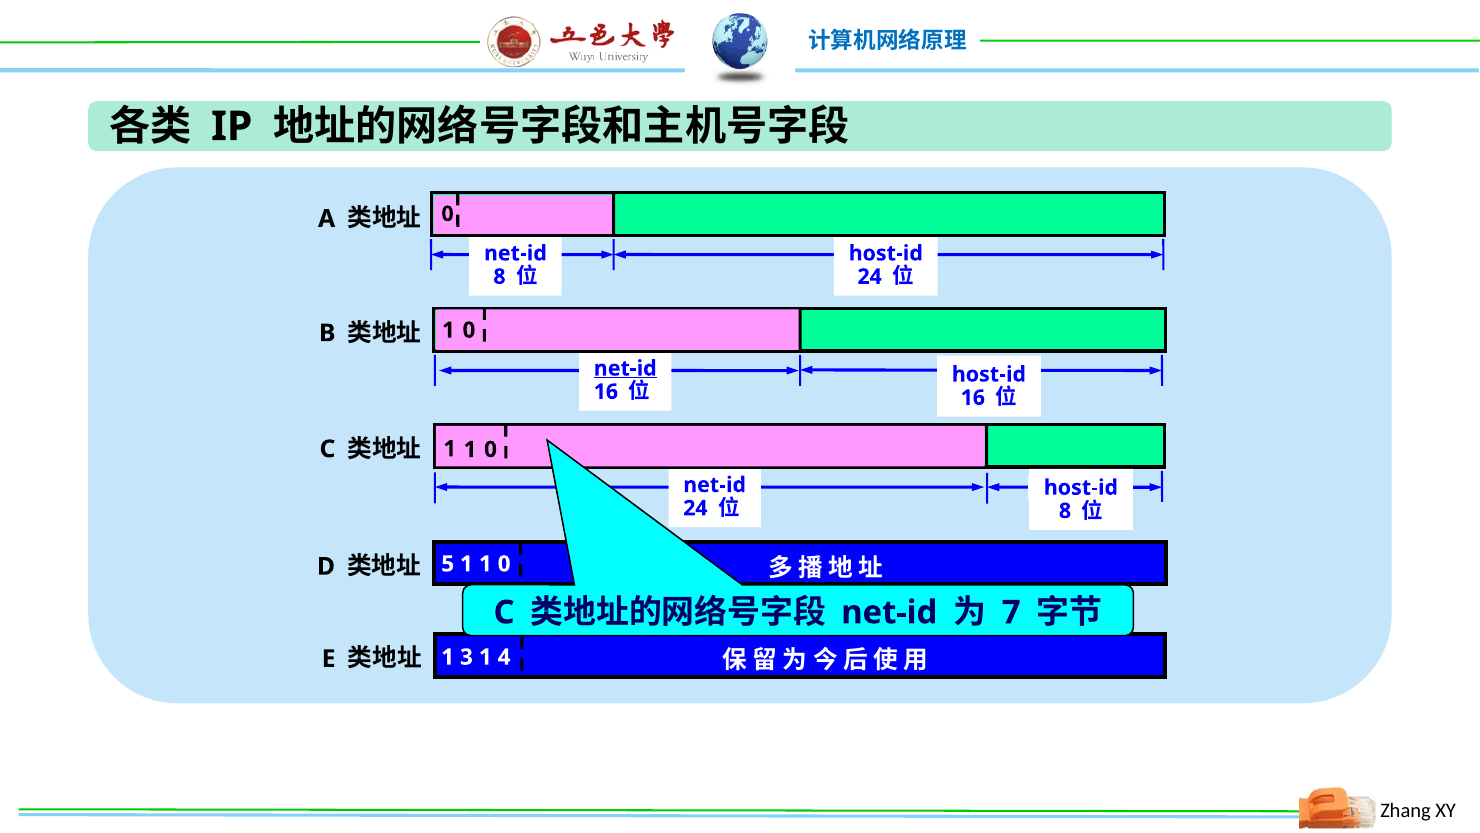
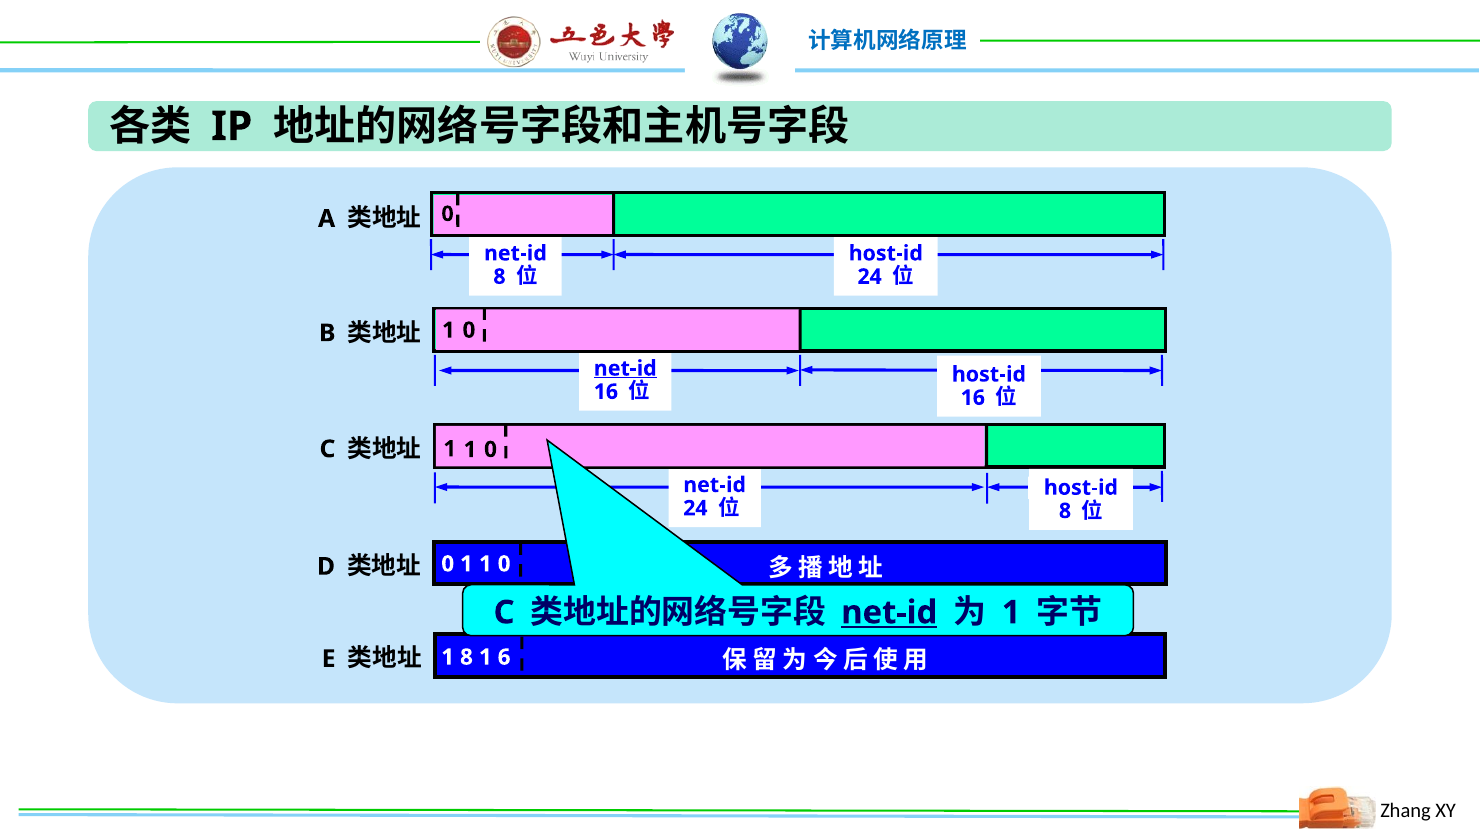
5 at (448, 564): 5 -> 0
net-id at (889, 612) underline: none -> present
7 at (1011, 612): 7 -> 1
1 3: 3 -> 8
4: 4 -> 6
